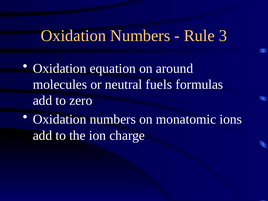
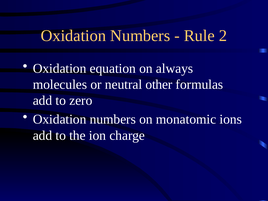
3: 3 -> 2
around: around -> always
fuels: fuels -> other
